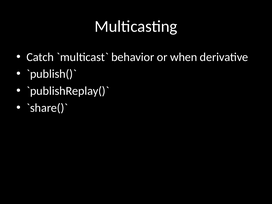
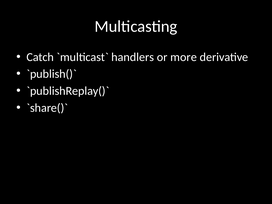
behavior: behavior -> handlers
when: when -> more
